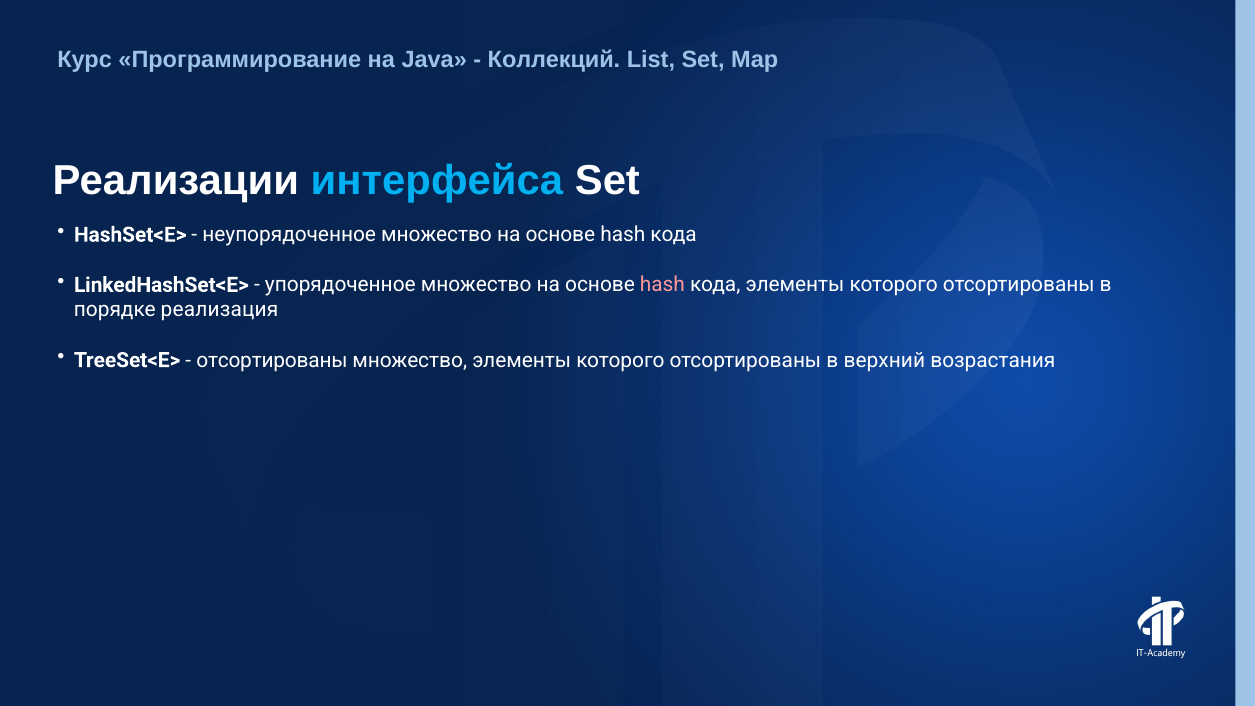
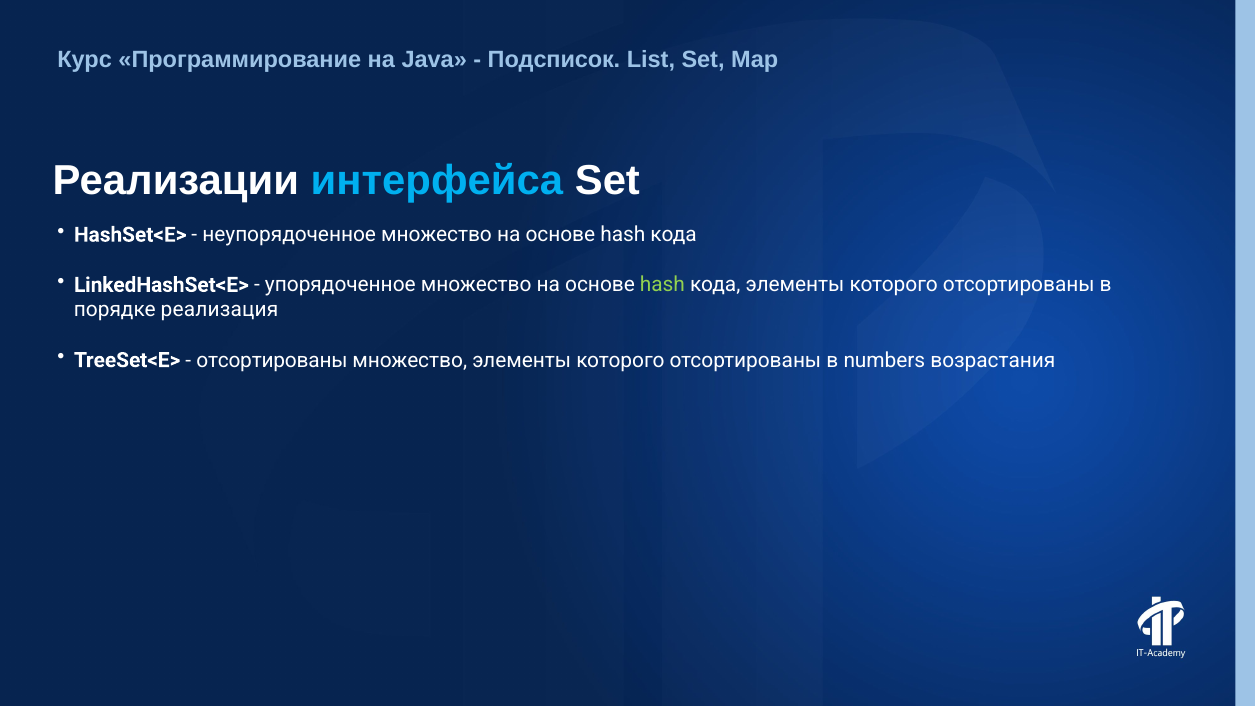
Коллекций: Коллекций -> Подсписок
hash at (662, 285) colour: pink -> light green
верхний: верхний -> numbers
